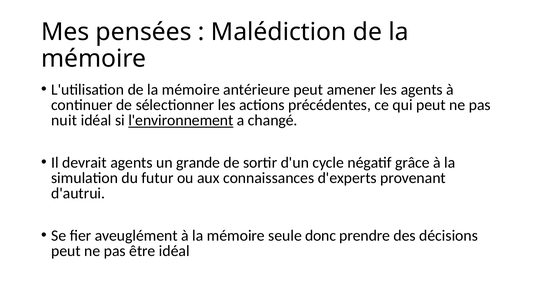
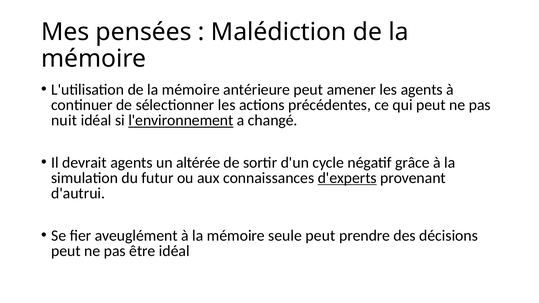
grande: grande -> altérée
d'experts underline: none -> present
seule donc: donc -> peut
